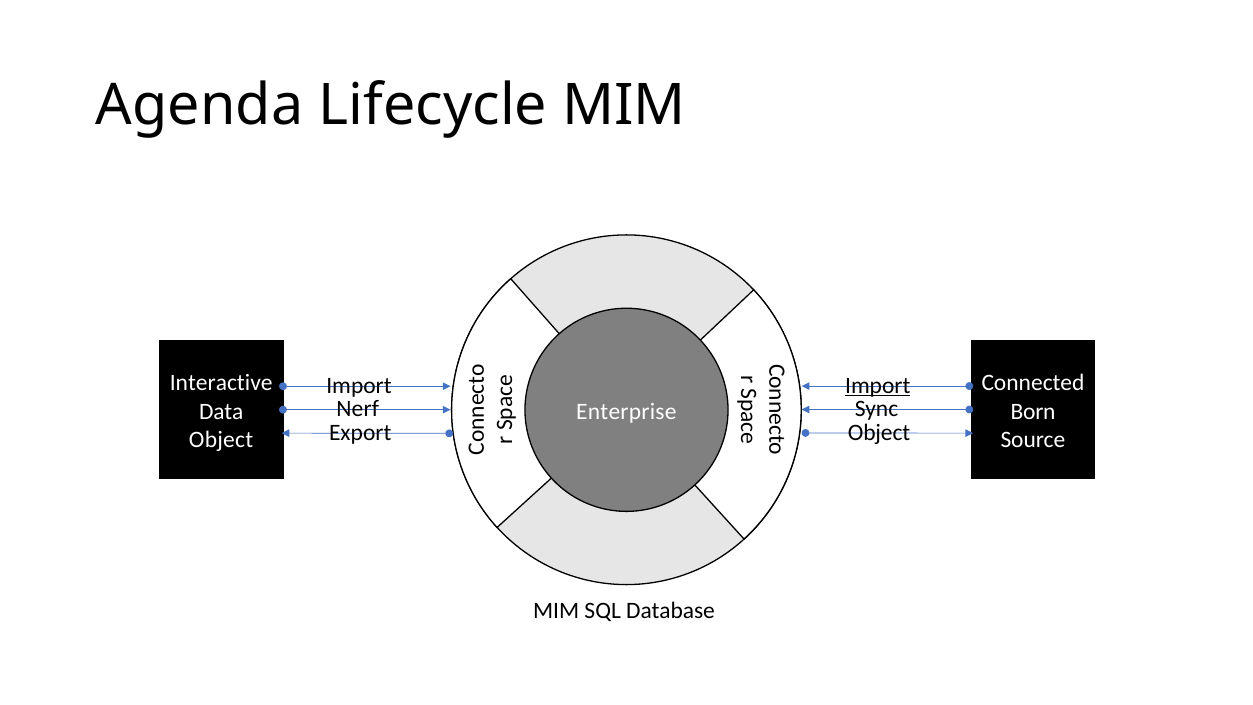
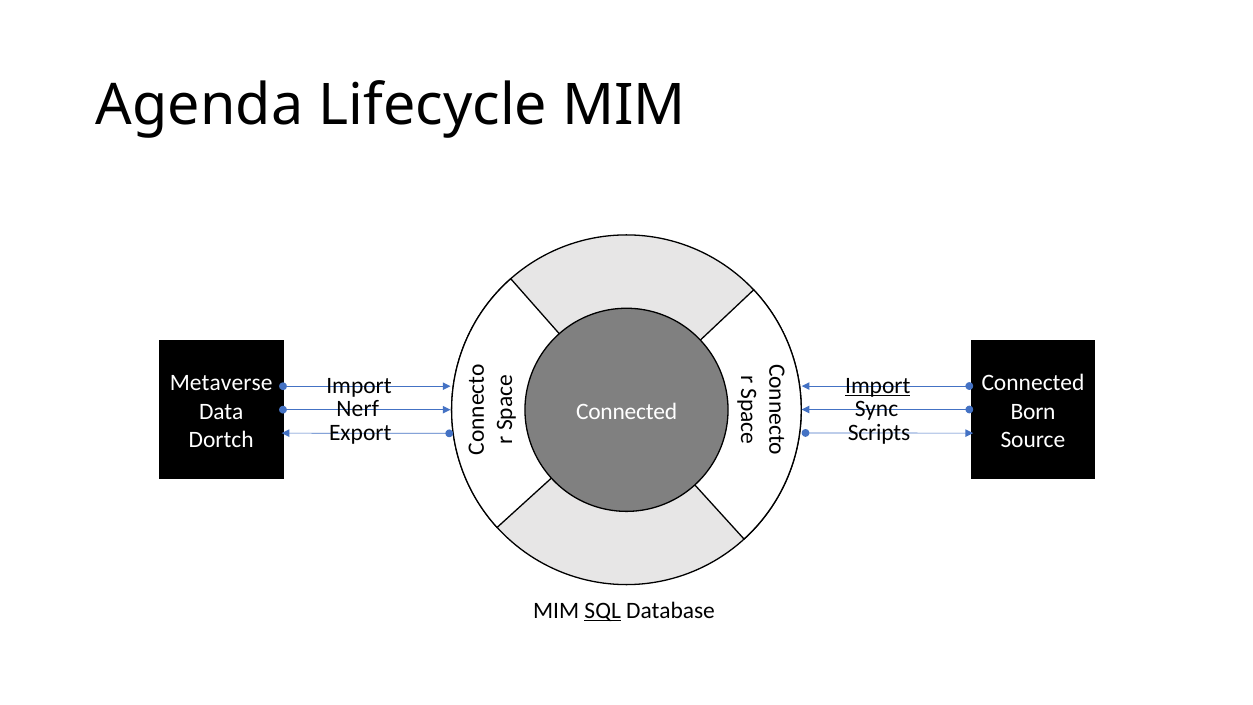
Interactive: Interactive -> Metaverse
Enterprise at (626, 411): Enterprise -> Connected
Object at (879, 432): Object -> Scripts
Object at (221, 439): Object -> Dortch
SQL underline: none -> present
